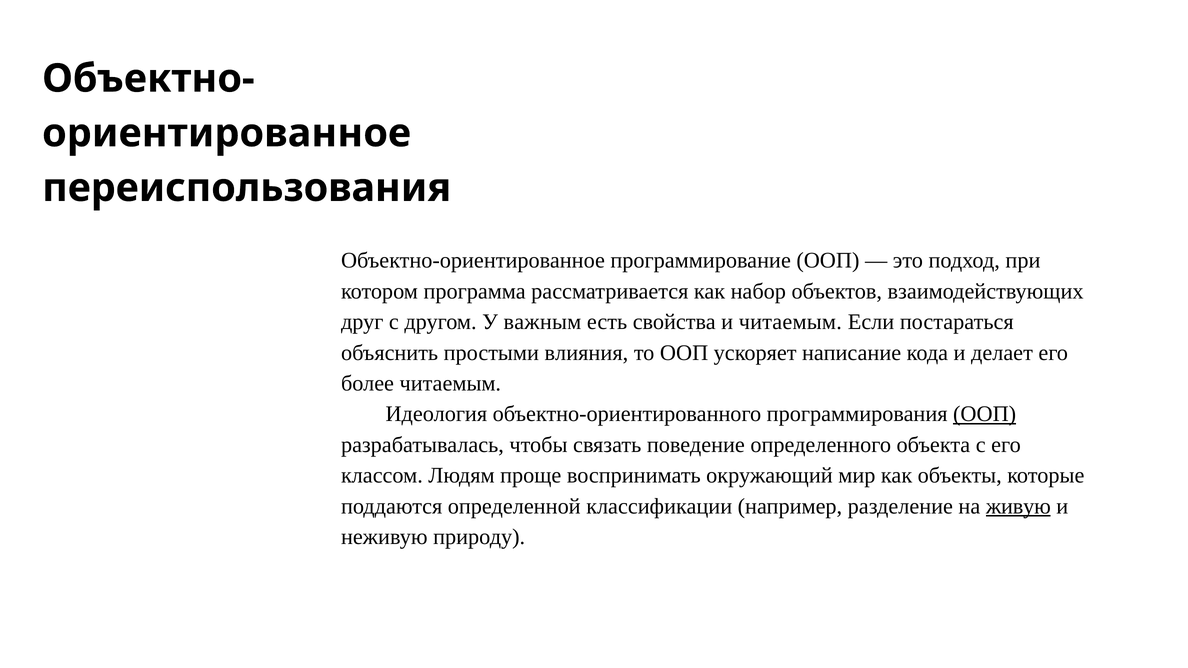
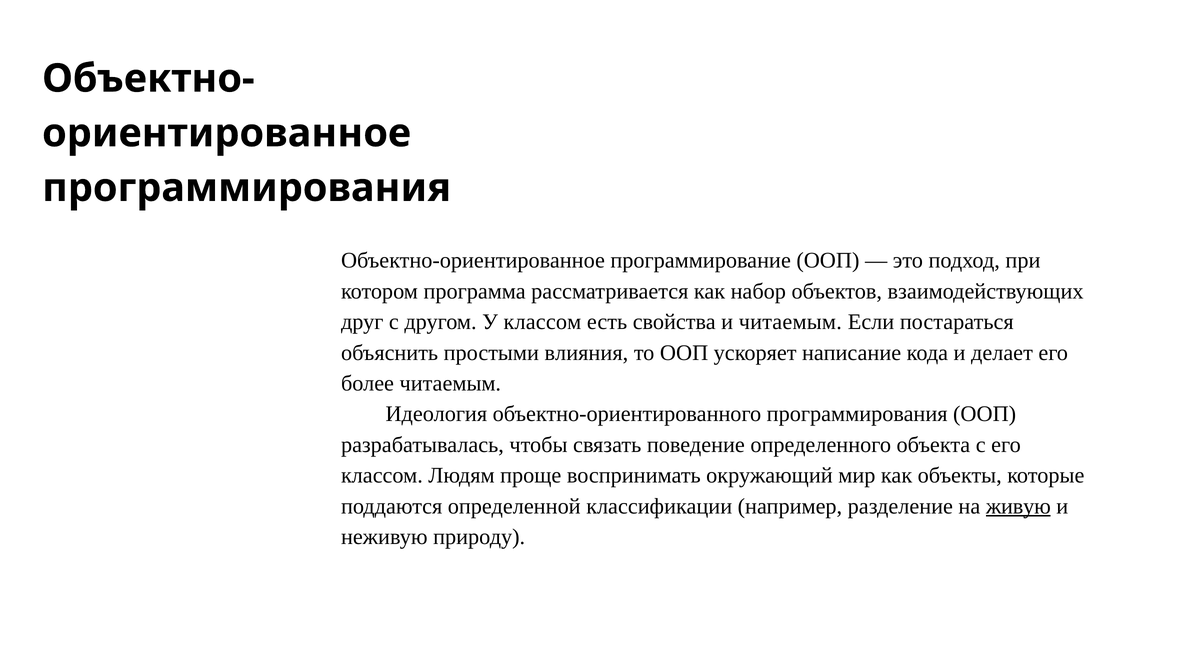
переиспользования at (247, 188): переиспользования -> программирования
У важным: важным -> классом
ООП at (985, 414) underline: present -> none
